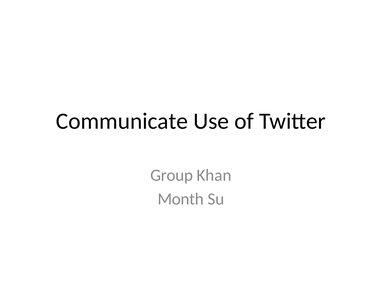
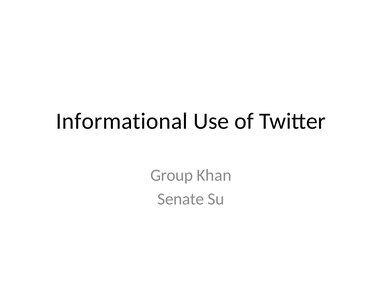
Communicate: Communicate -> Informational
Month: Month -> Senate
